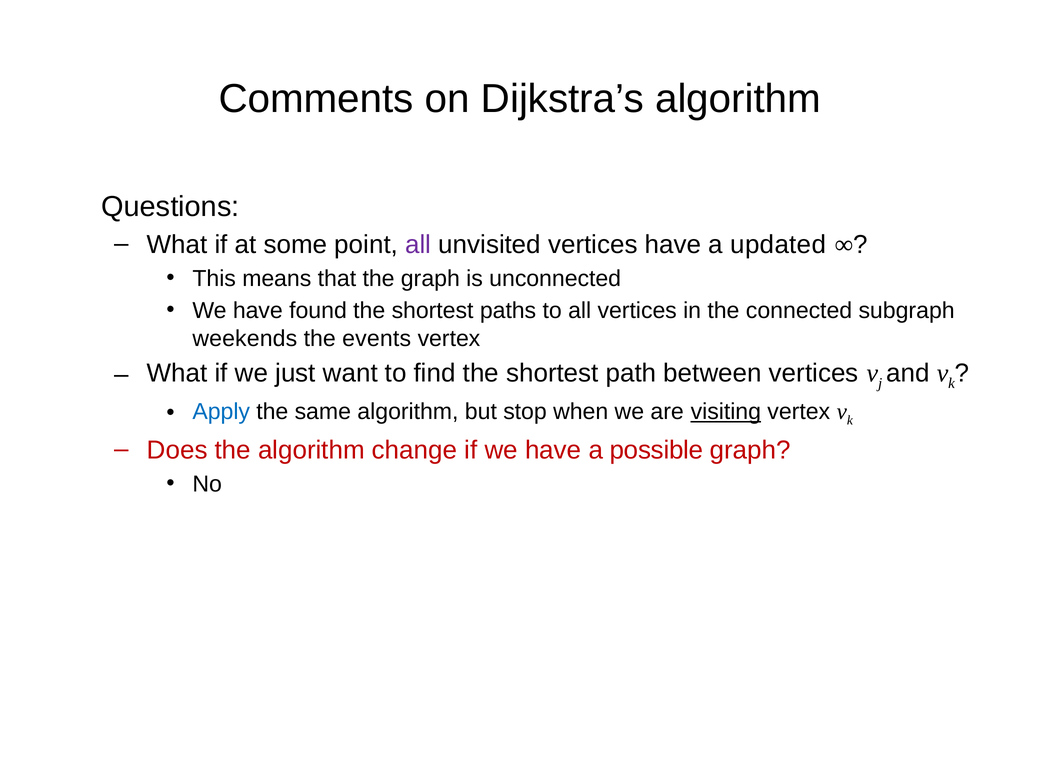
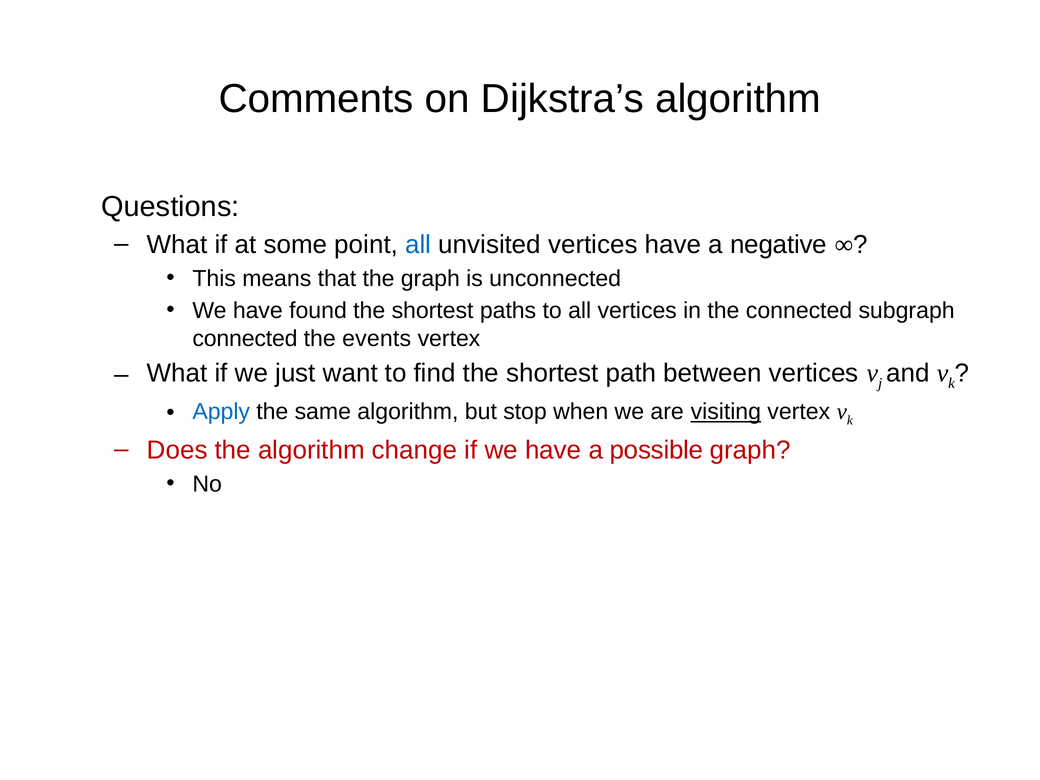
all at (418, 244) colour: purple -> blue
updated: updated -> negative
weekends at (245, 338): weekends -> connected
